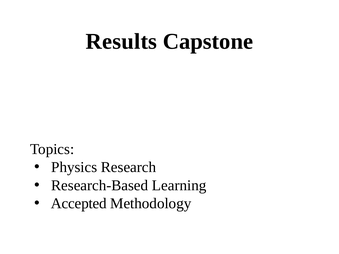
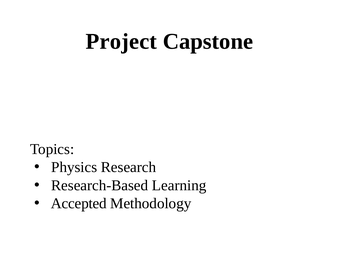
Results: Results -> Project
